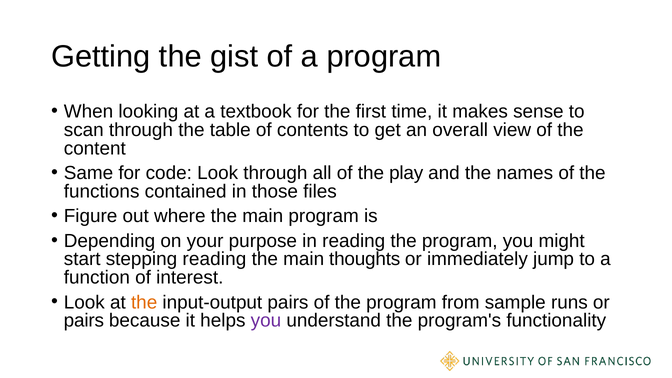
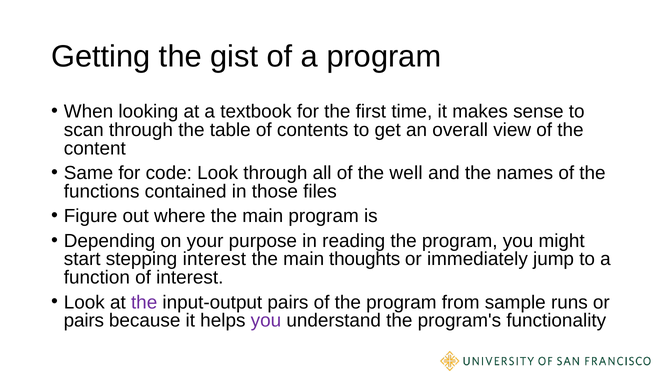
play: play -> well
stepping reading: reading -> interest
the at (144, 302) colour: orange -> purple
